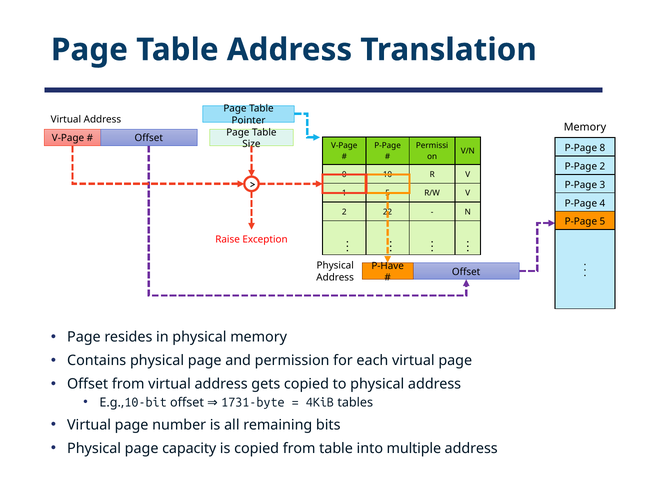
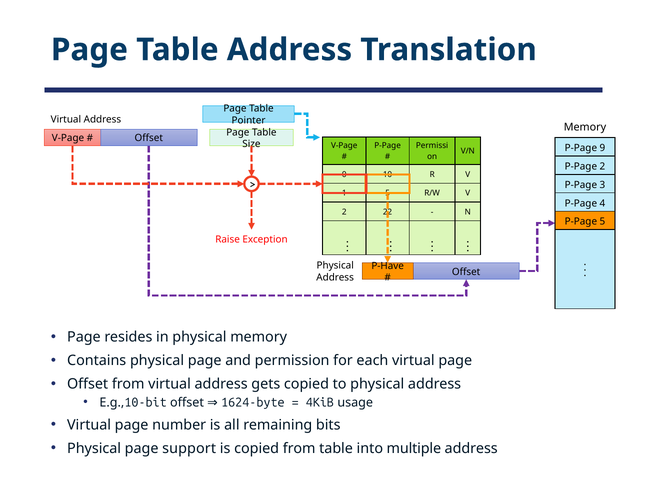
8: 8 -> 9
1731-byte: 1731-byte -> 1624-byte
tables: tables -> usage
capacity: capacity -> support
